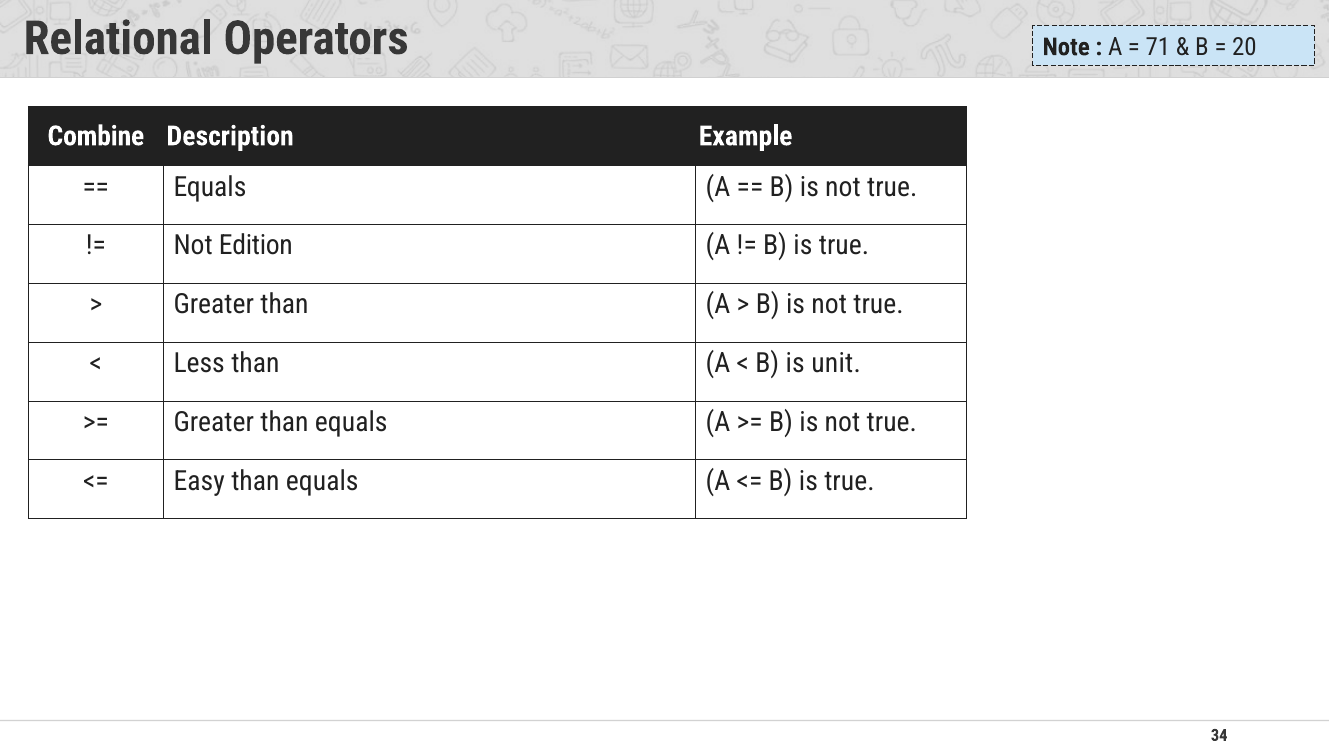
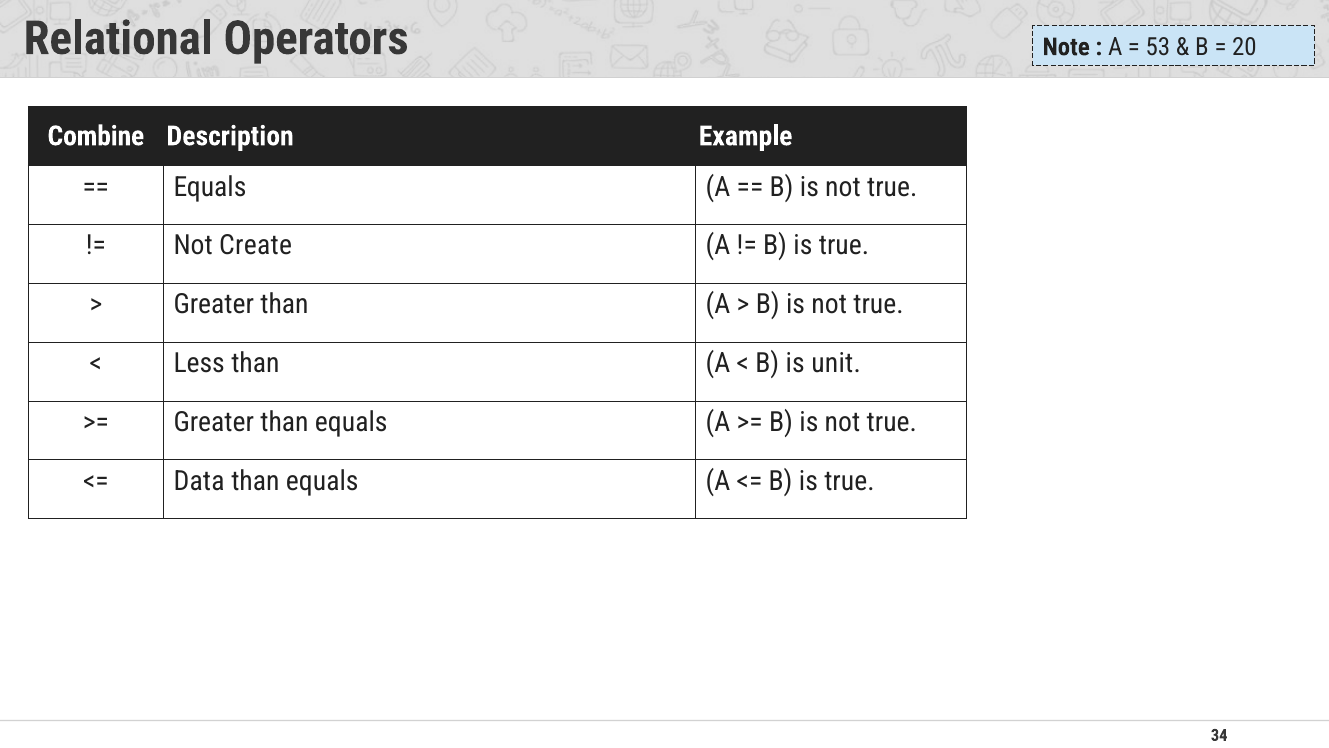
71: 71 -> 53
Edition: Edition -> Create
Easy: Easy -> Data
